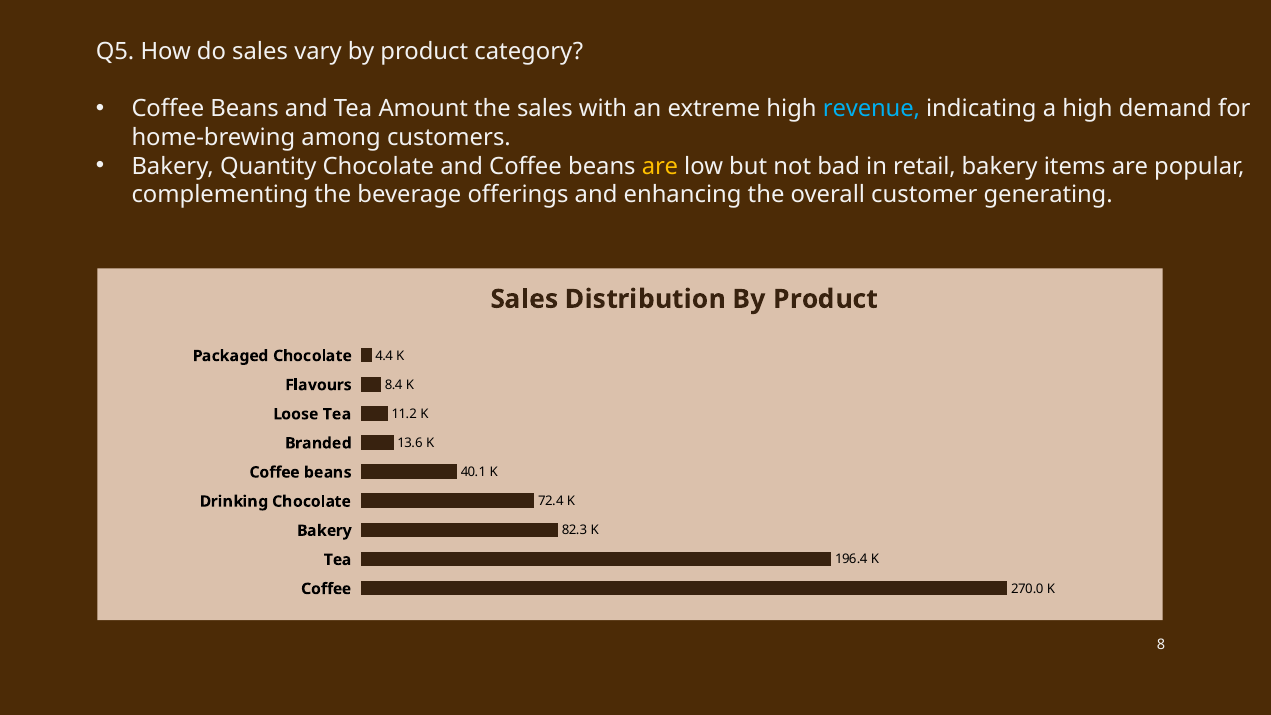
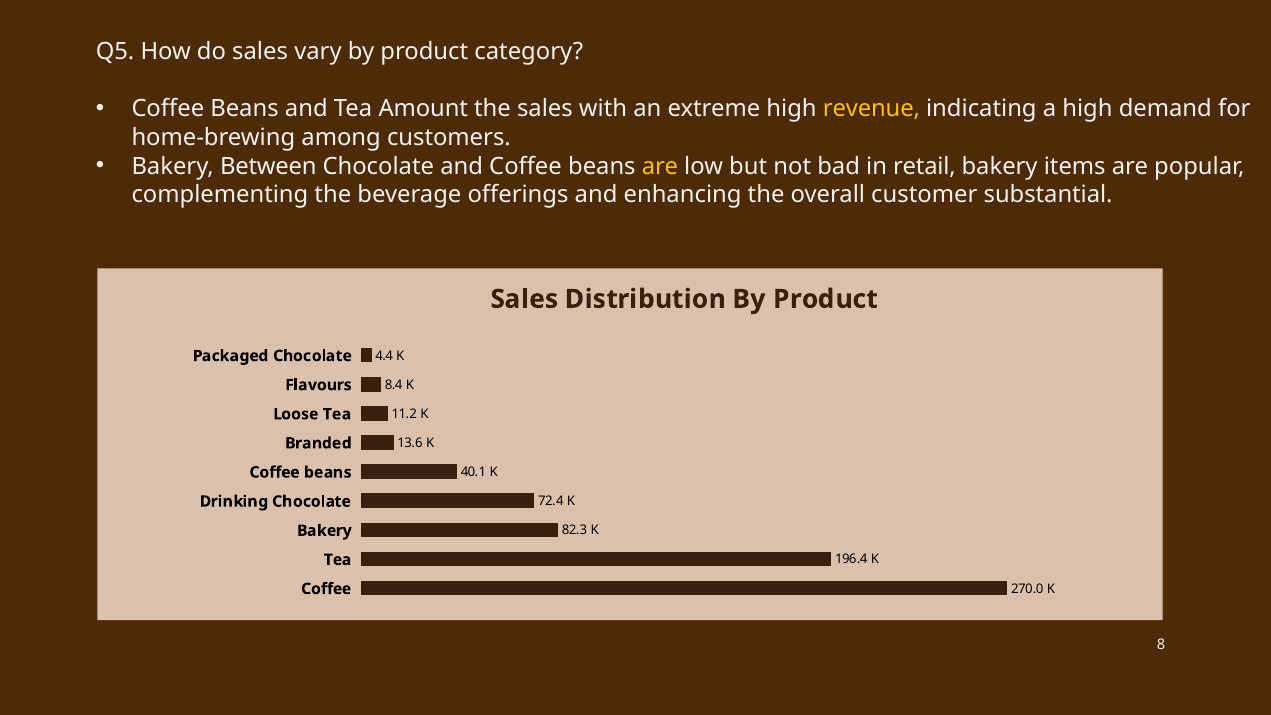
revenue colour: light blue -> yellow
Quantity: Quantity -> Between
generating: generating -> substantial
